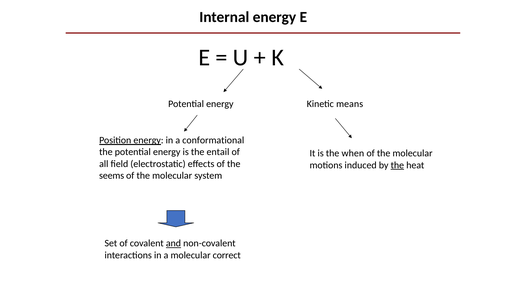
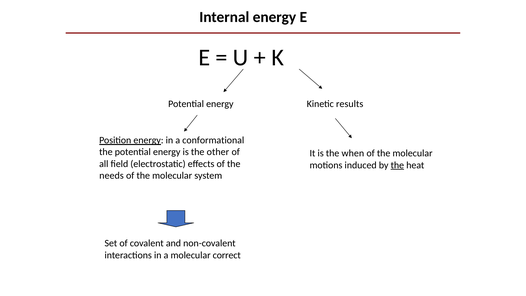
means: means -> results
entail: entail -> other
seems: seems -> needs
and underline: present -> none
